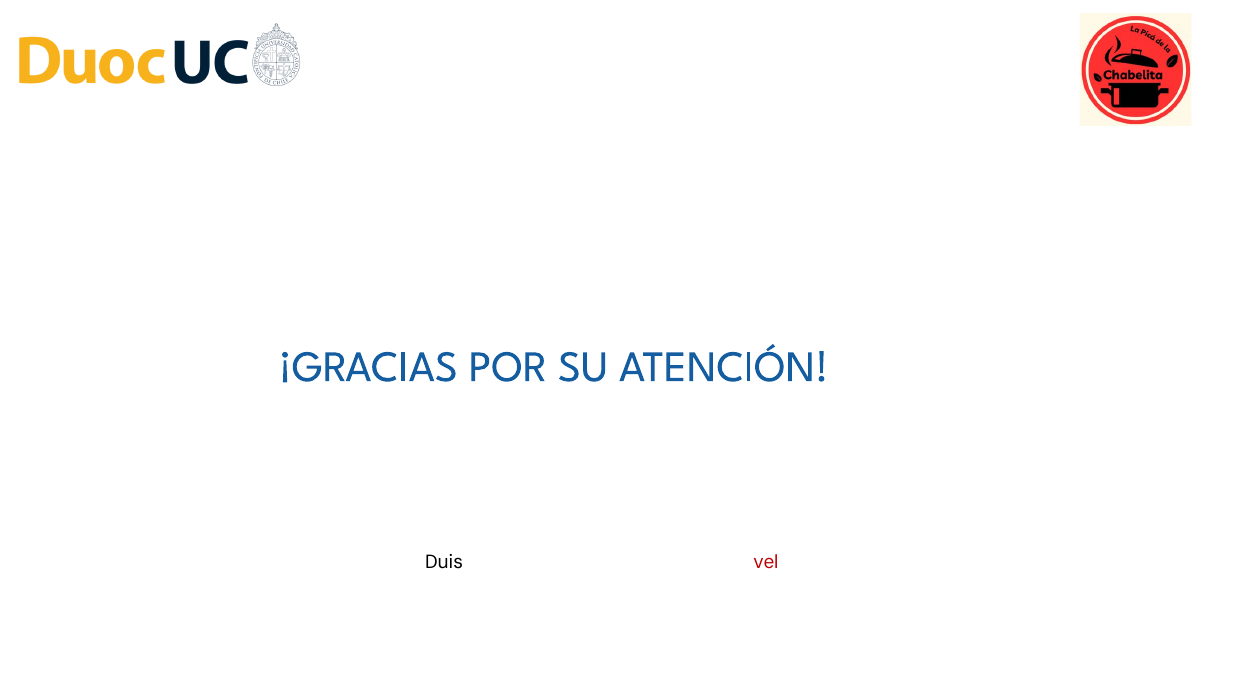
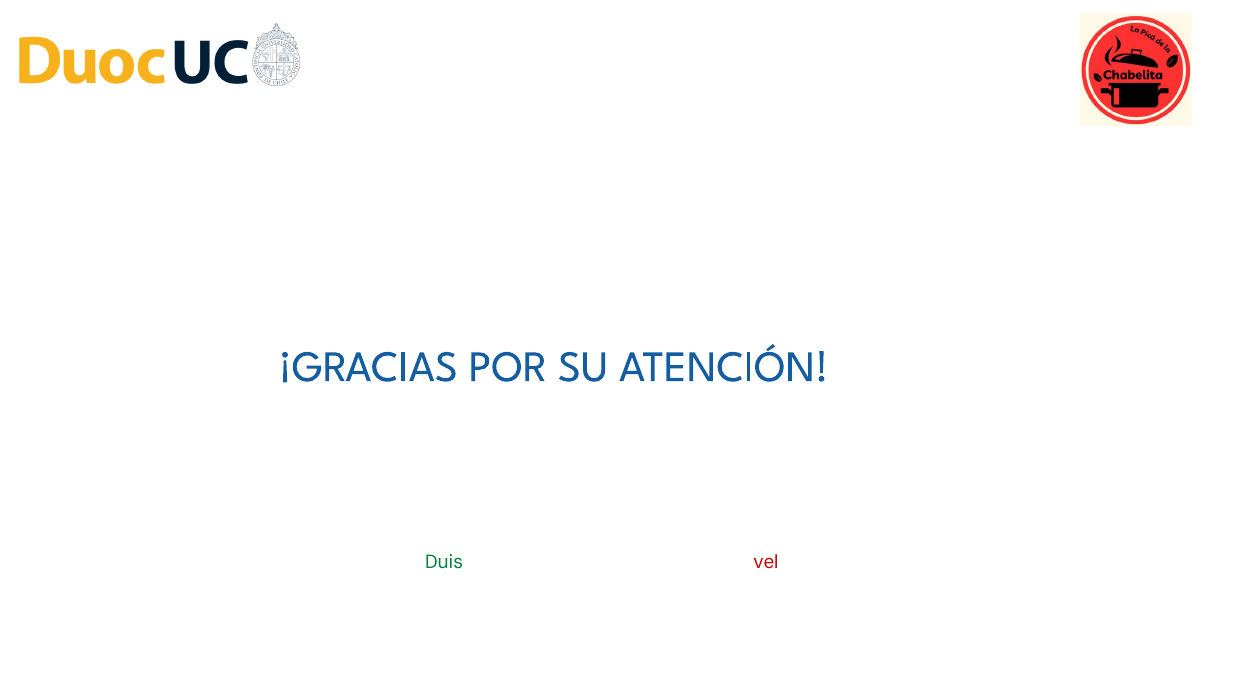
Duis at (444, 562) colour: black -> green
